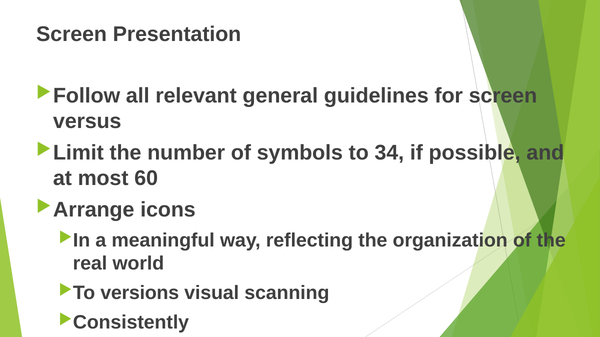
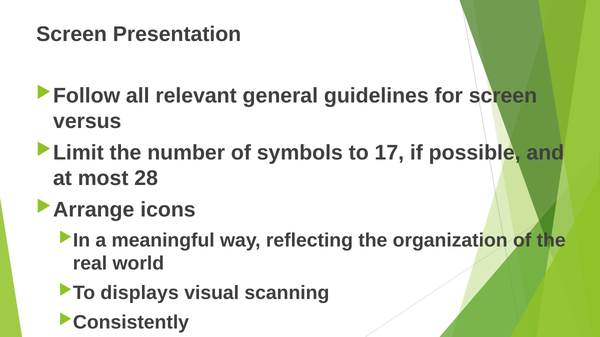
34: 34 -> 17
60: 60 -> 28
versions: versions -> displays
